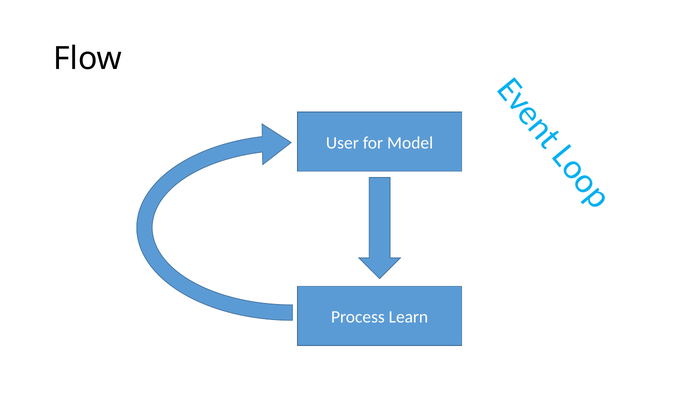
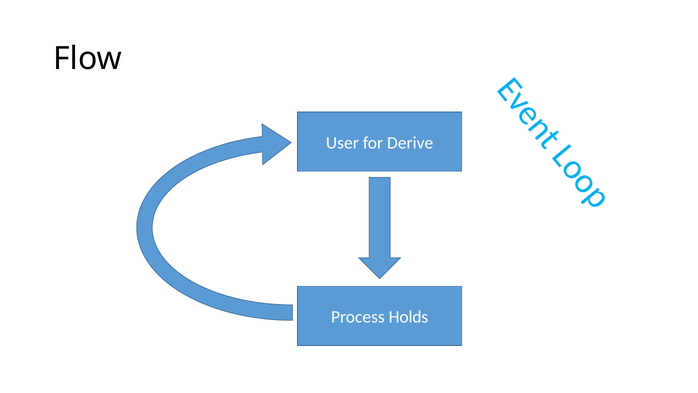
Model: Model -> Derive
Learn: Learn -> Holds
